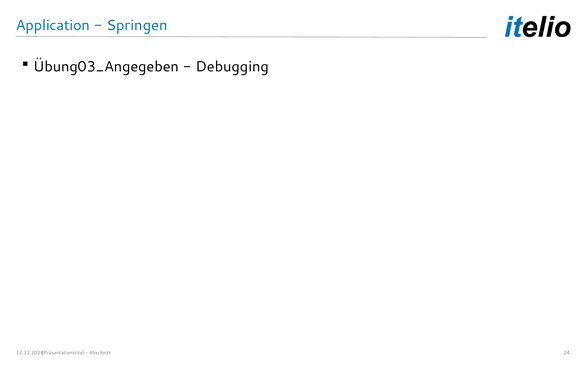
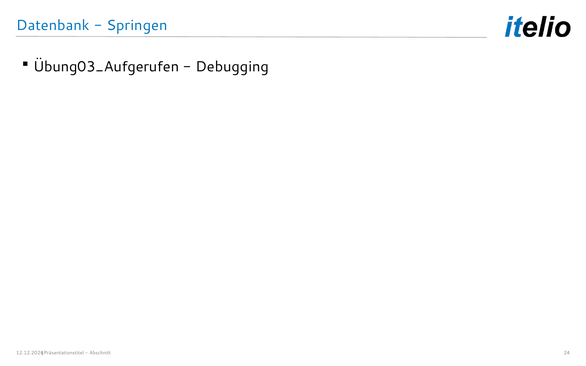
Application: Application -> Datenbank
Übung03_Angegeben: Übung03_Angegeben -> Übung03_Aufgerufen
